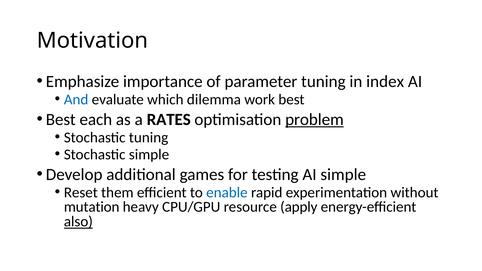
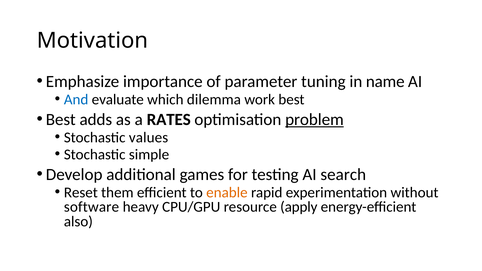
index: index -> name
each: each -> adds
Stochastic tuning: tuning -> values
AI simple: simple -> search
enable colour: blue -> orange
mutation: mutation -> software
also underline: present -> none
